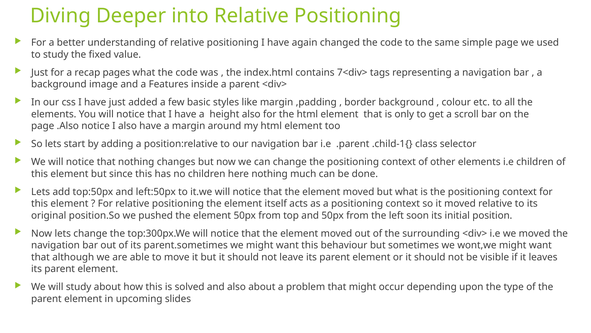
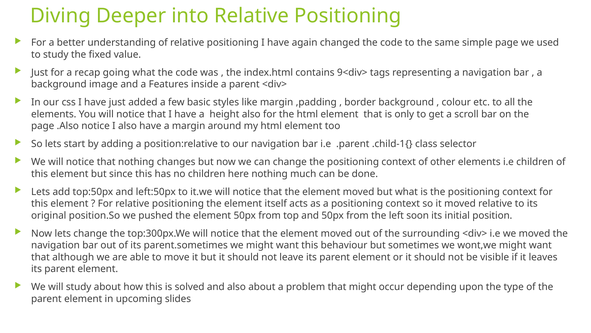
pages: pages -> going
7<div>: 7<div> -> 9<div>
